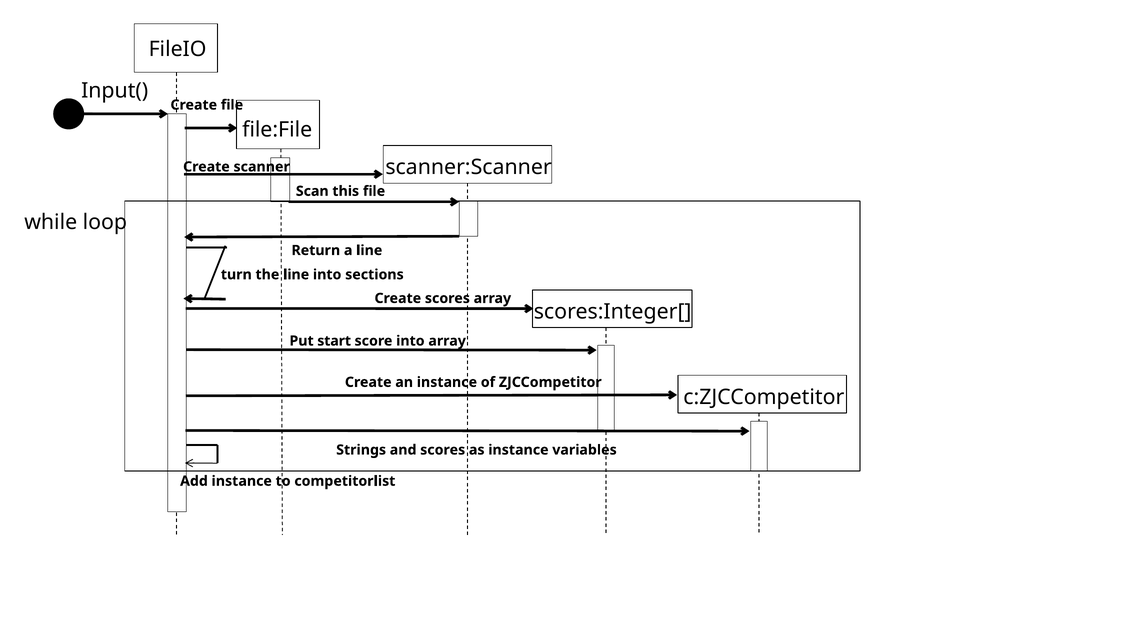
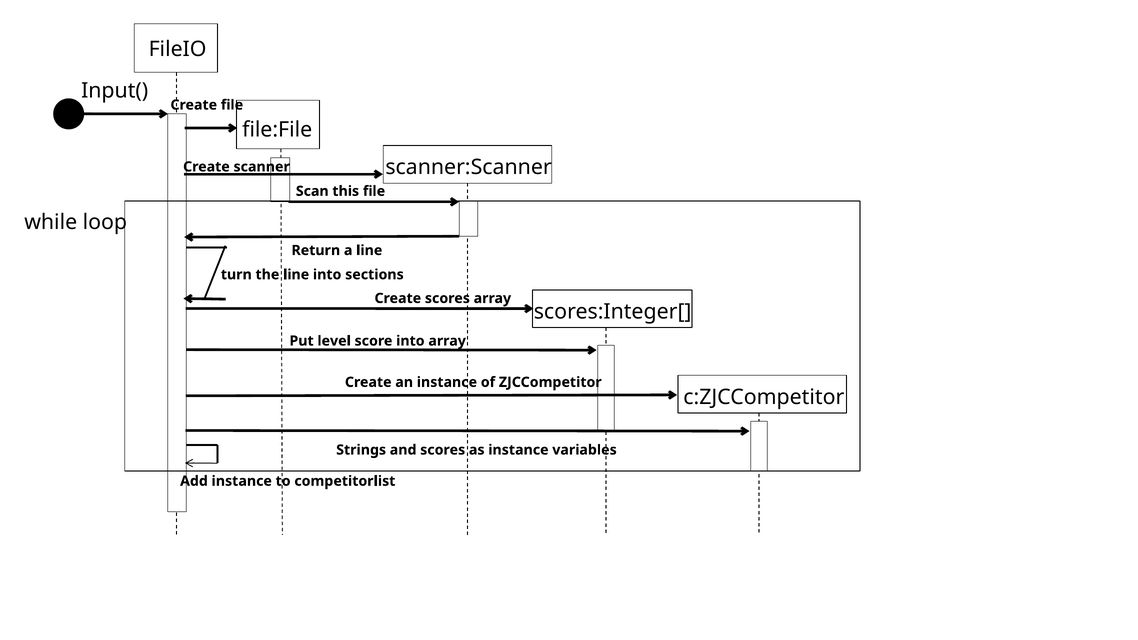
start: start -> level
